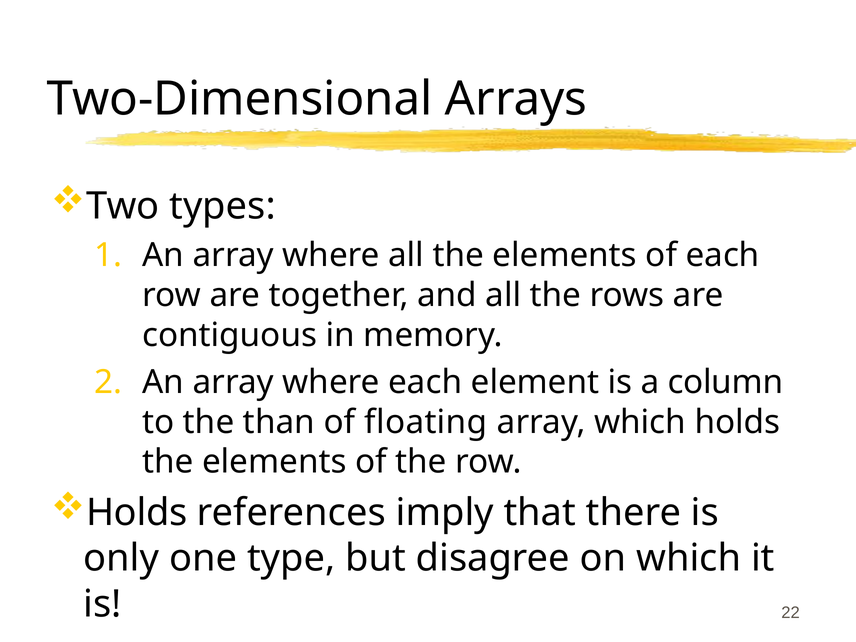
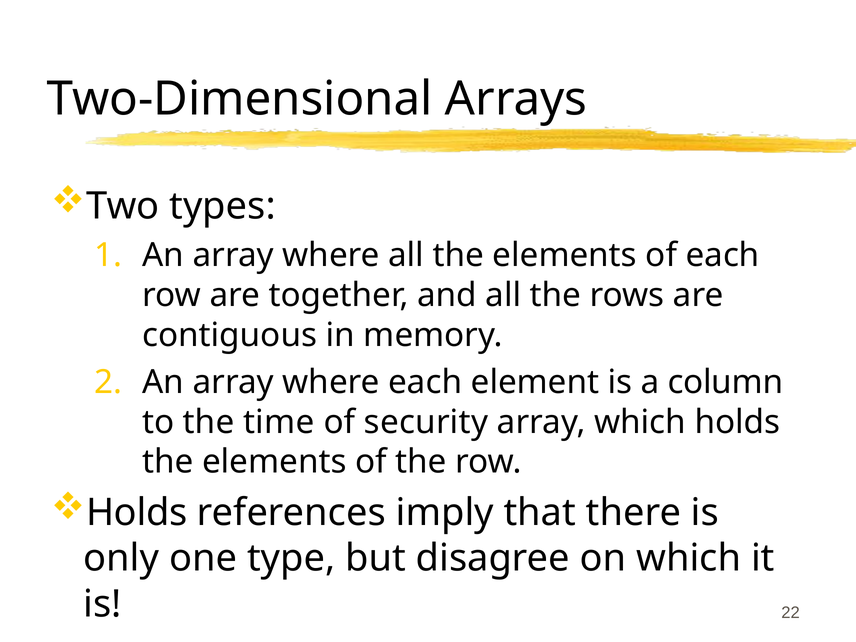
than: than -> time
floating: floating -> security
